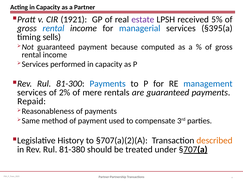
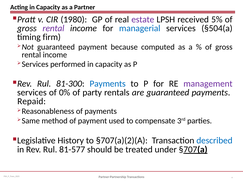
1921: 1921 -> 1980
rental at (53, 28) colour: blue -> purple
§395(a: §395(a -> §504(a
sells: sells -> firm
management colour: blue -> purple
2%: 2% -> 0%
mere: mere -> party
described colour: orange -> blue
81-380: 81-380 -> 81-577
